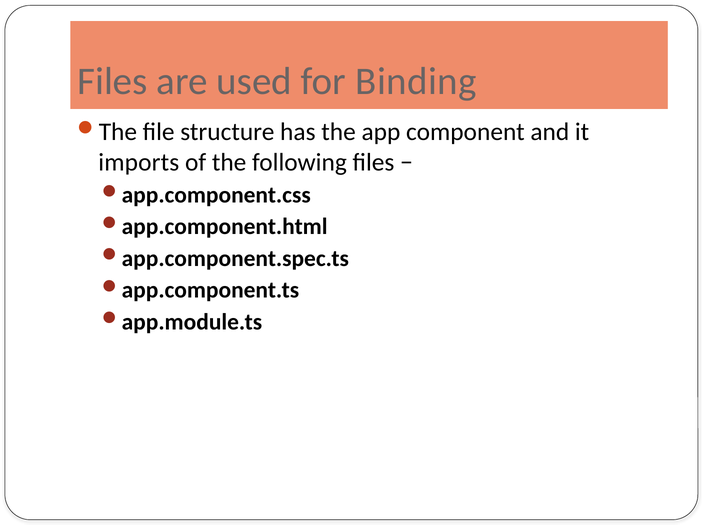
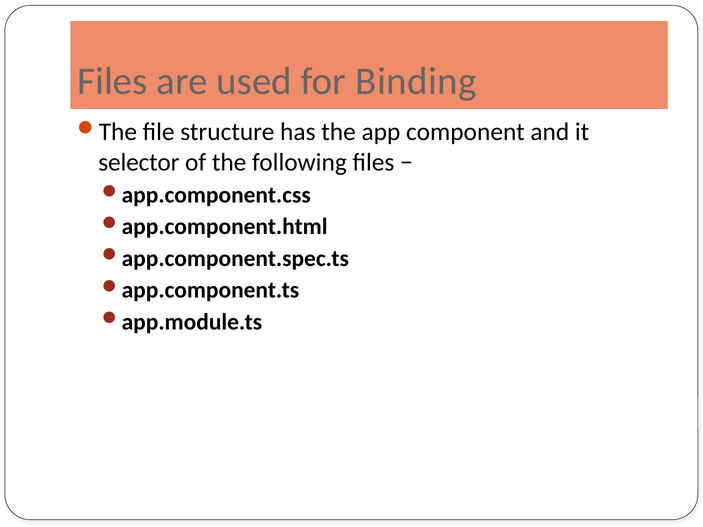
imports: imports -> selector
